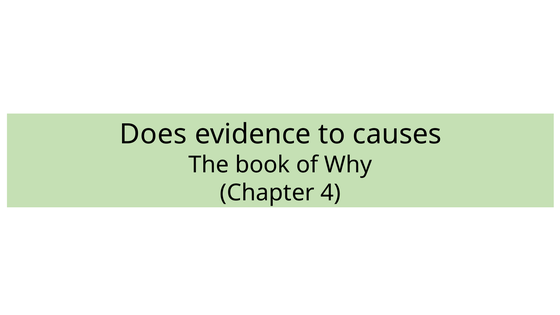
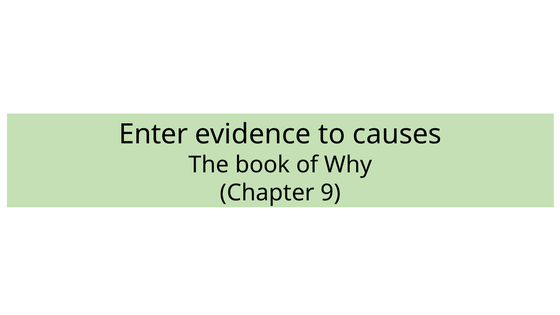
Does: Does -> Enter
4: 4 -> 9
